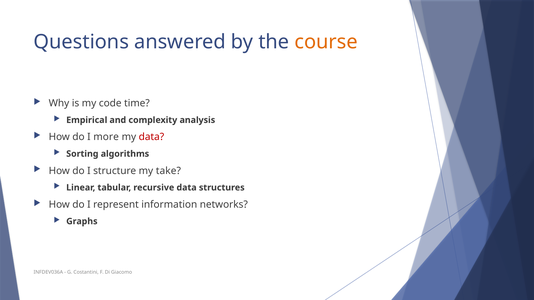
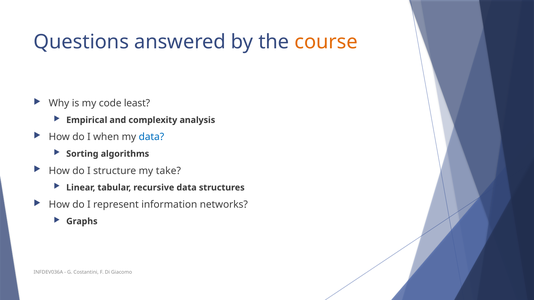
time: time -> least
more: more -> when
data at (151, 137) colour: red -> blue
